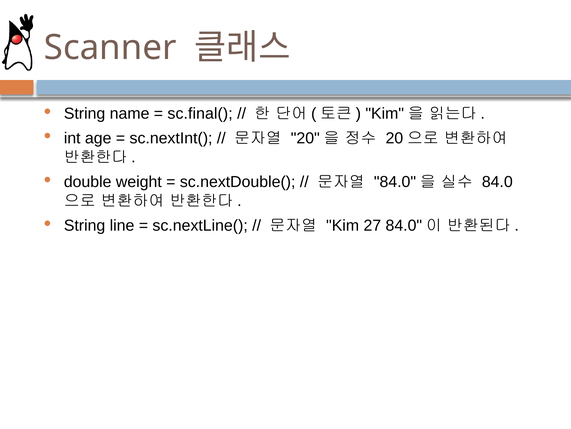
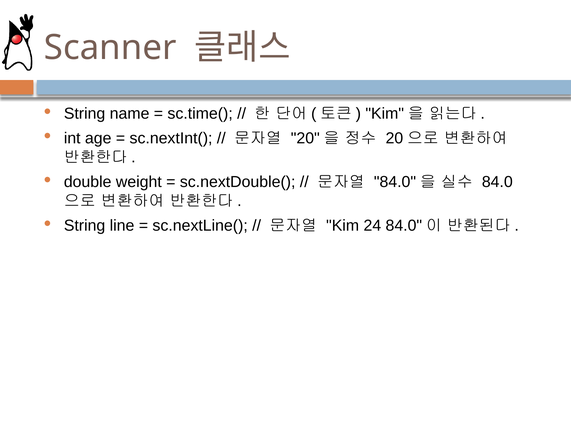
sc.final(: sc.final( -> sc.time(
27: 27 -> 24
